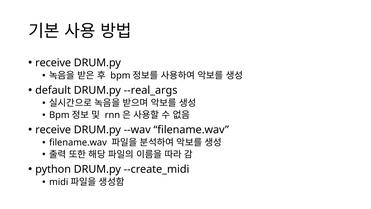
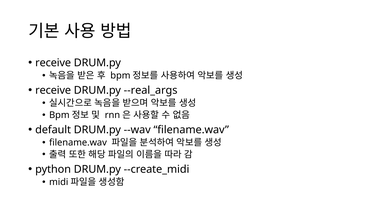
default at (53, 90): default -> receive
receive at (53, 130): receive -> default
